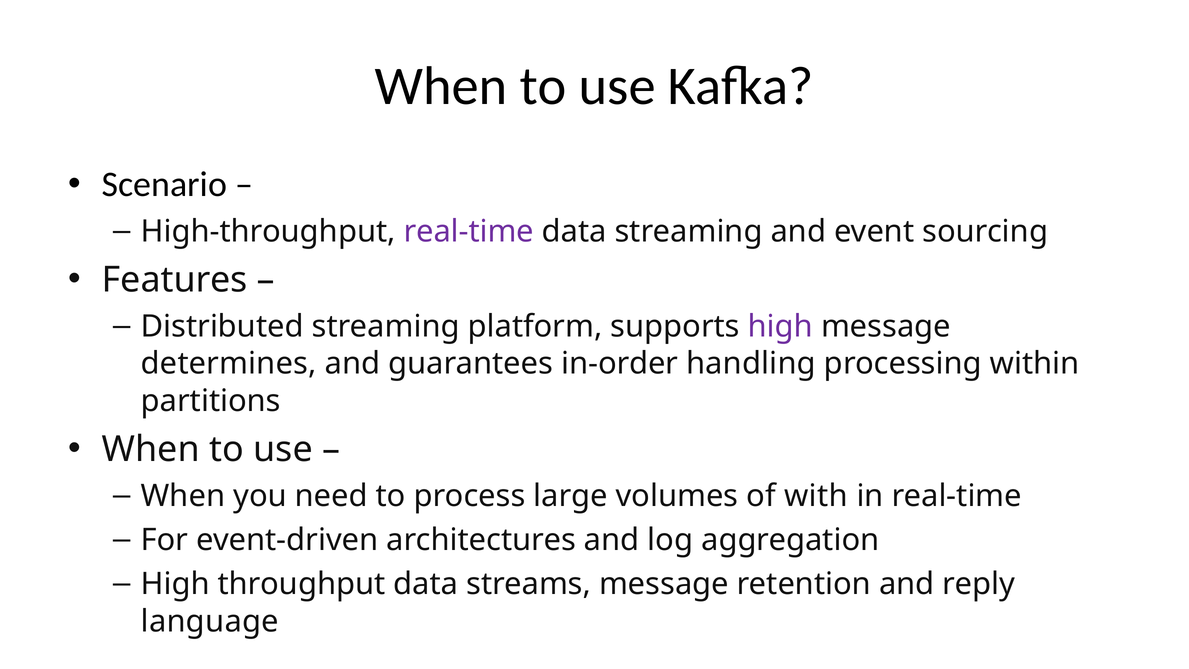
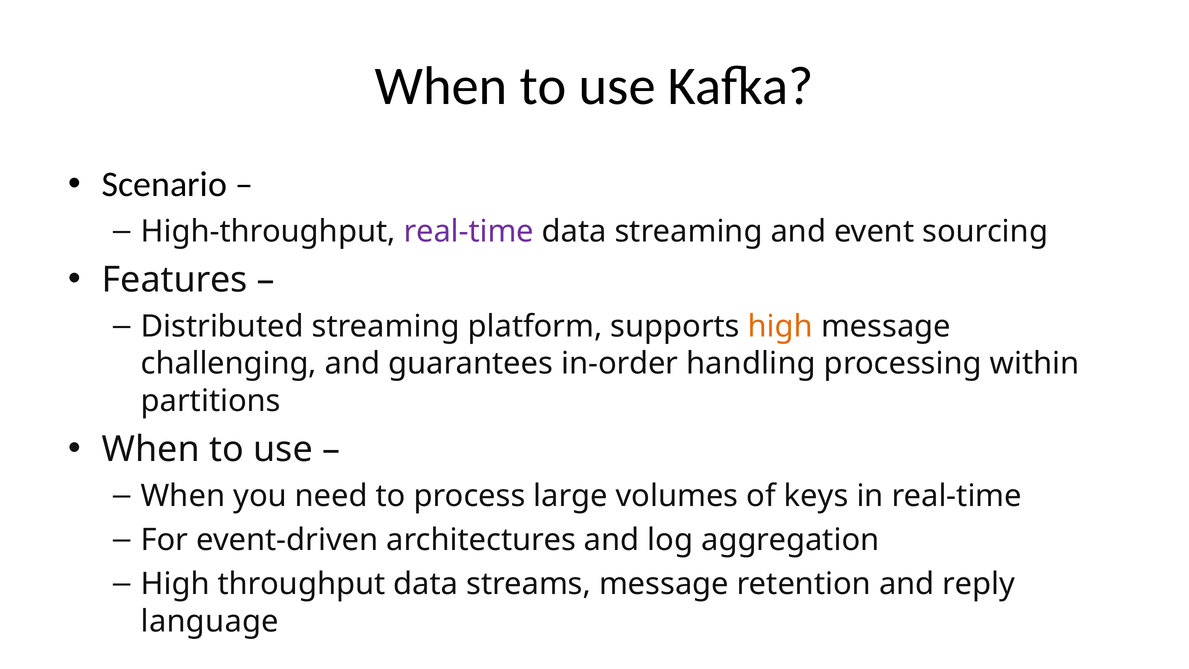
high at (781, 326) colour: purple -> orange
determines: determines -> challenging
with: with -> keys
